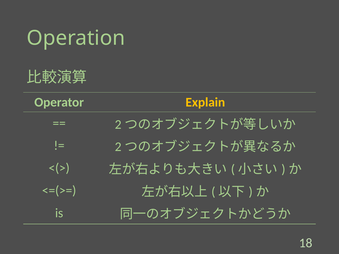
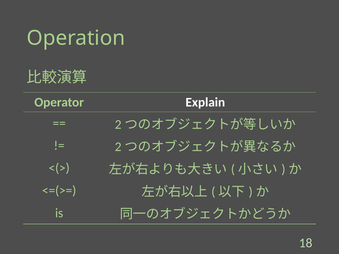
Explain colour: yellow -> white
